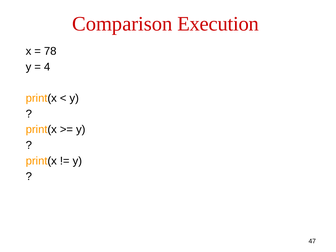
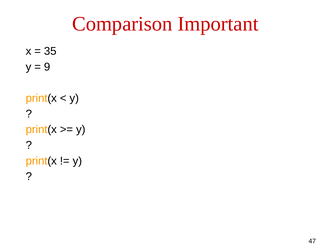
Execution: Execution -> Important
78: 78 -> 35
4: 4 -> 9
